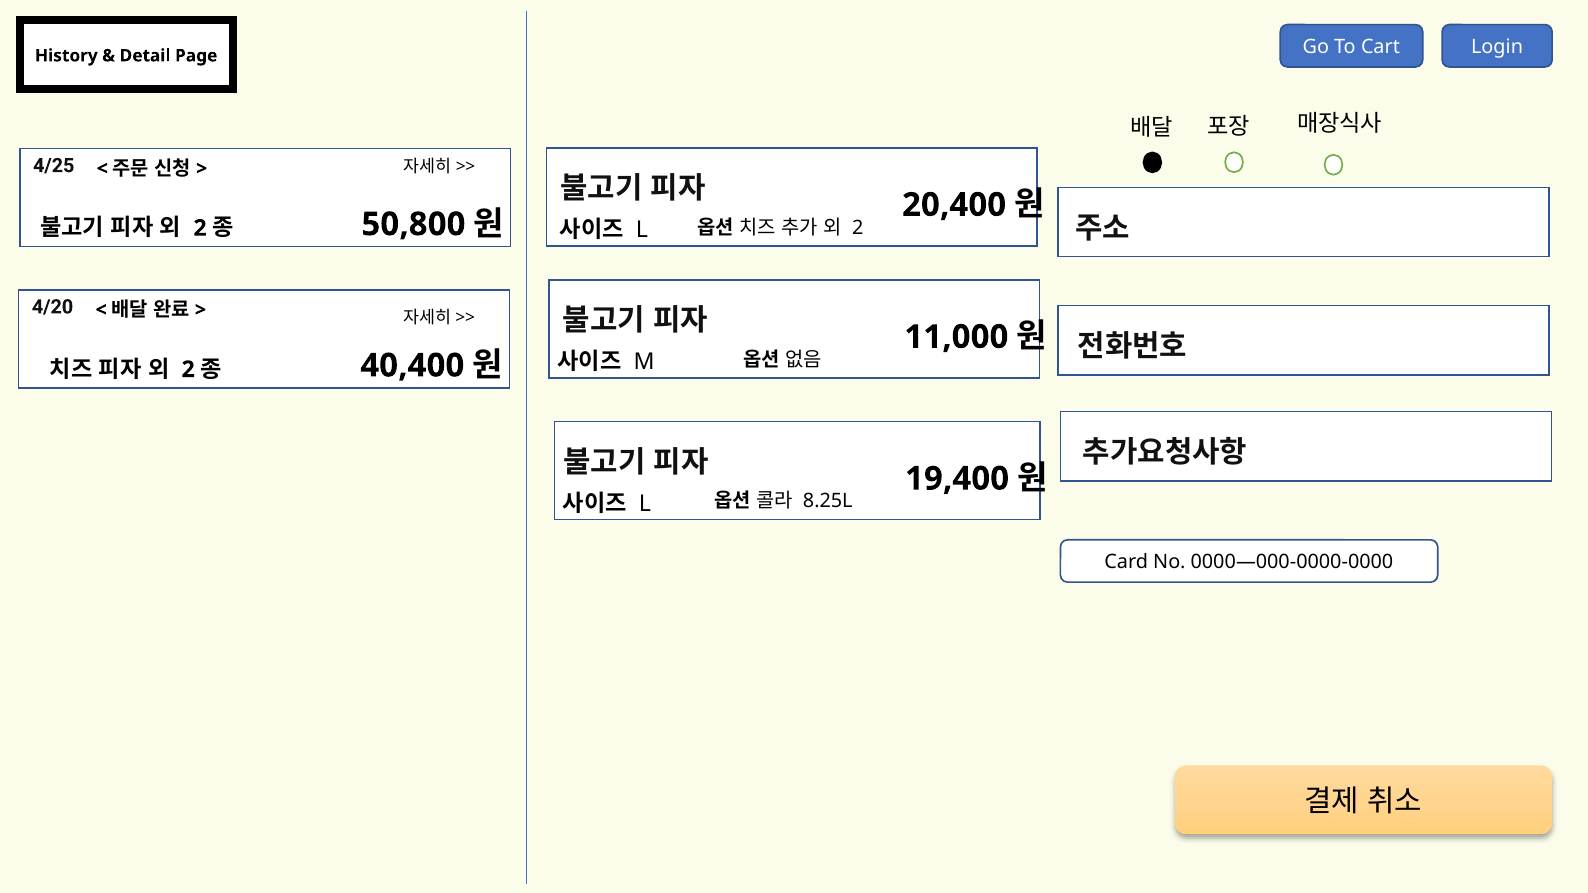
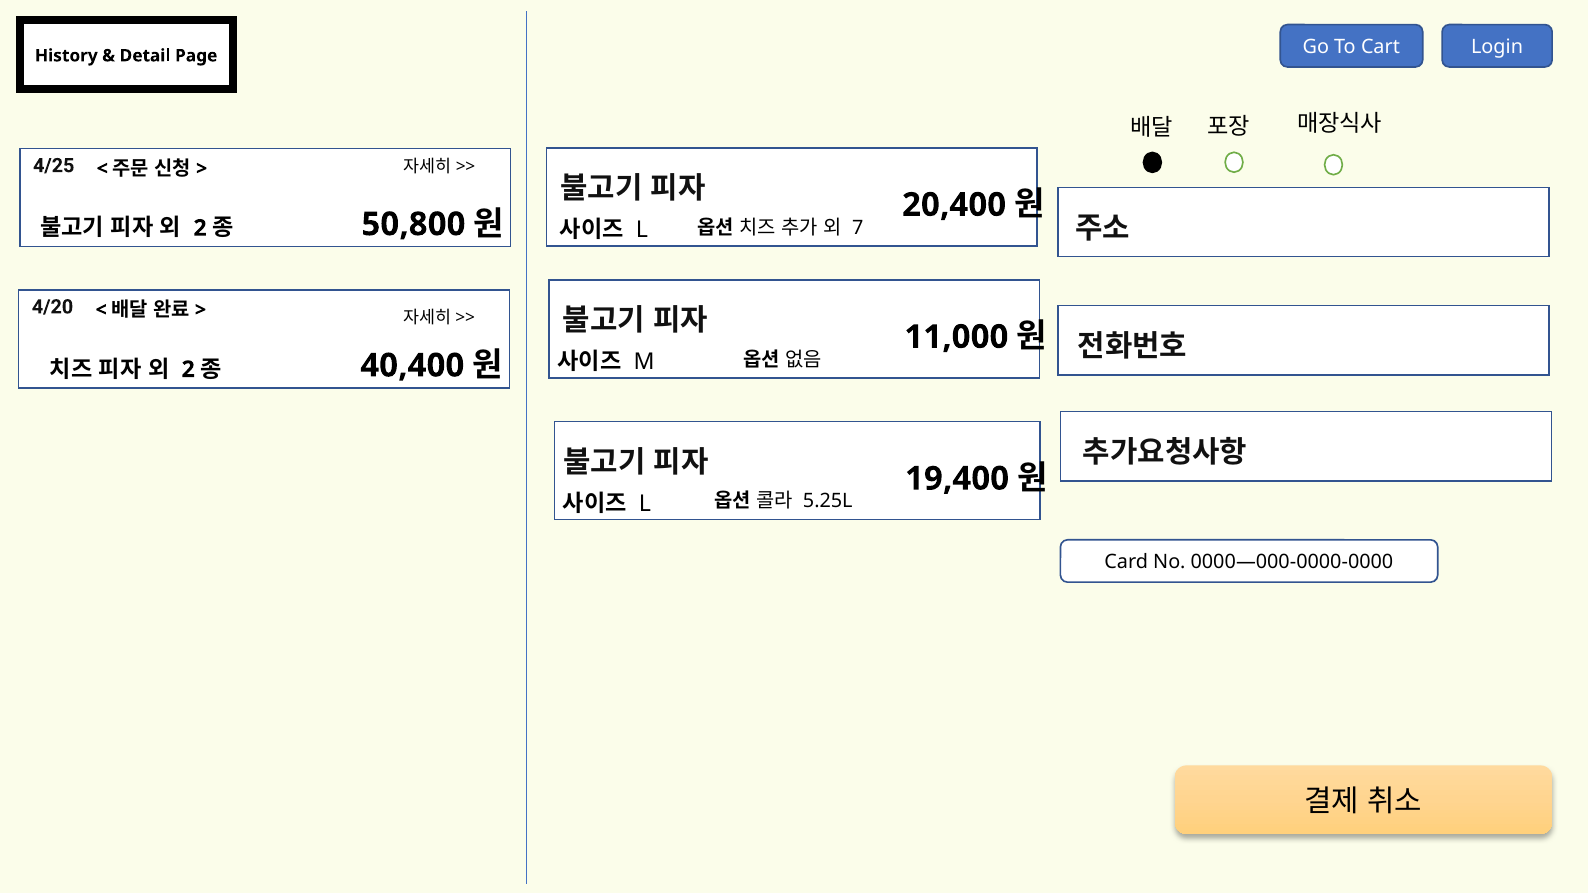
2 at (858, 228): 2 -> 7
8.25L: 8.25L -> 5.25L
